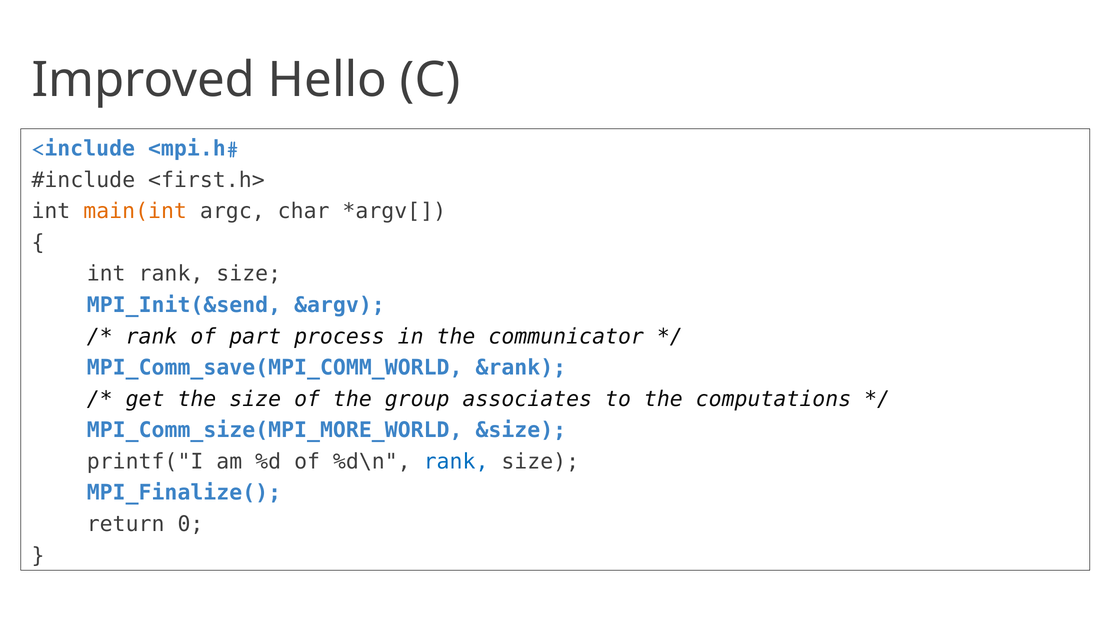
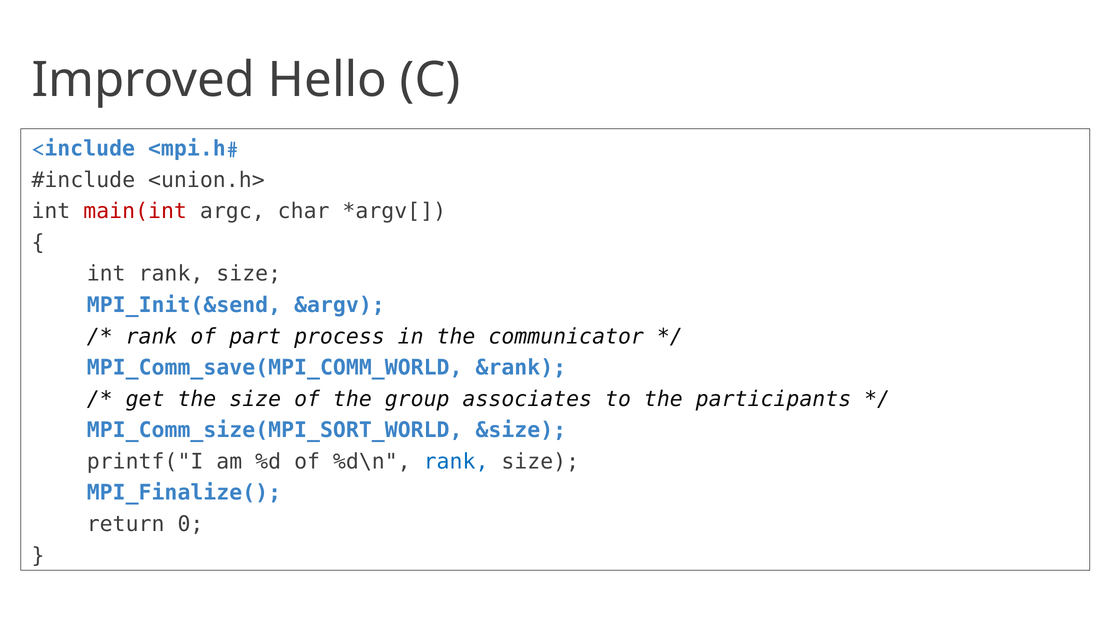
<first.h>: <first.h> -> <union.h>
main(int colour: orange -> red
computations: computations -> participants
MPI_Comm_size(MPI_MORE_WORLD: MPI_Comm_size(MPI_MORE_WORLD -> MPI_Comm_size(MPI_SORT_WORLD
